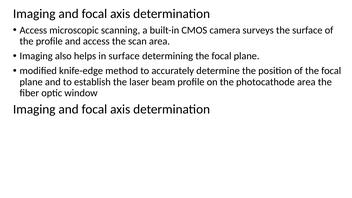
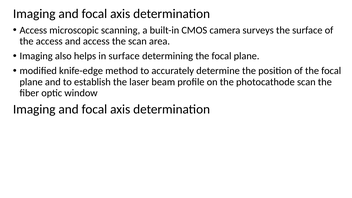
the proﬁle: proﬁle -> access
photocathode area: area -> scan
